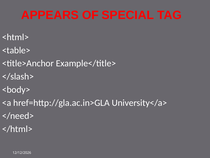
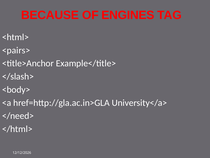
APPEARS: APPEARS -> BECAUSE
SPECIAL: SPECIAL -> ENGINES
<table>: <table> -> <pairs>
